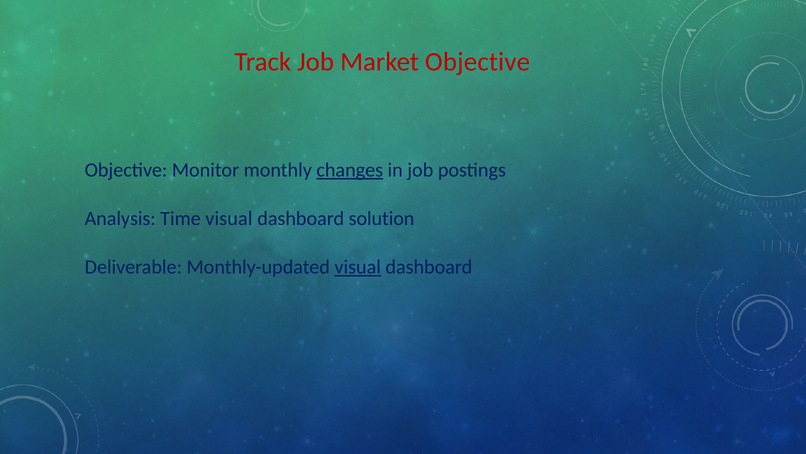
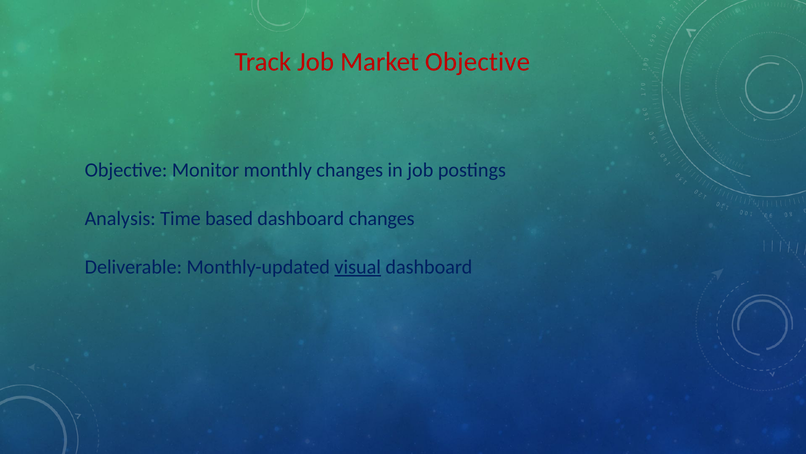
changes at (350, 170) underline: present -> none
Time visual: visual -> based
dashboard solution: solution -> changes
